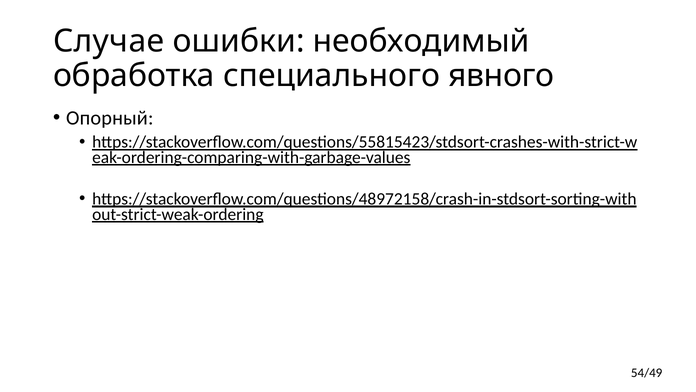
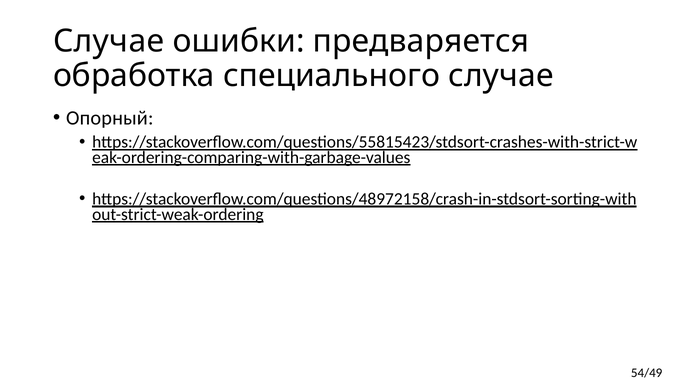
необходимый: необходимый -> предваряется
специального явного: явного -> случае
